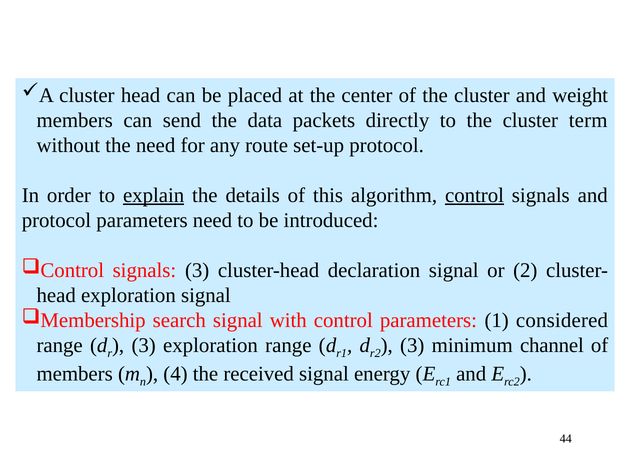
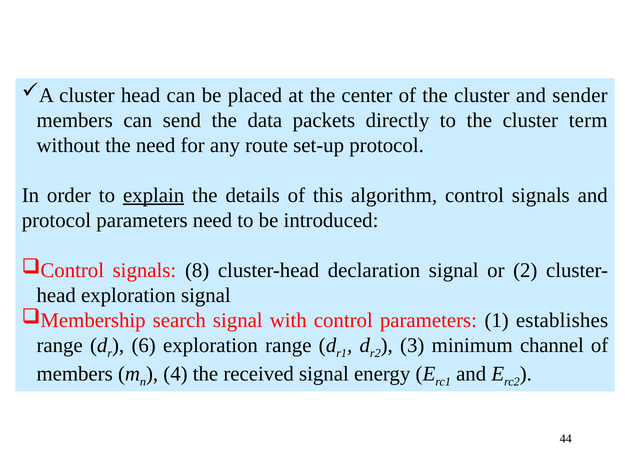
weight: weight -> sender
control at (475, 195) underline: present -> none
signals 3: 3 -> 8
considered: considered -> establishes
3 at (144, 345): 3 -> 6
